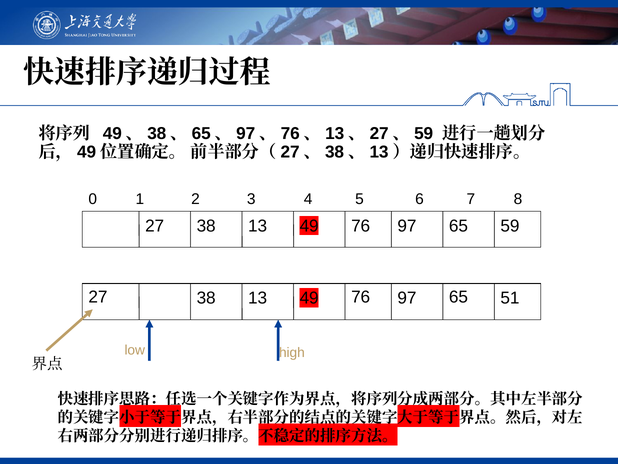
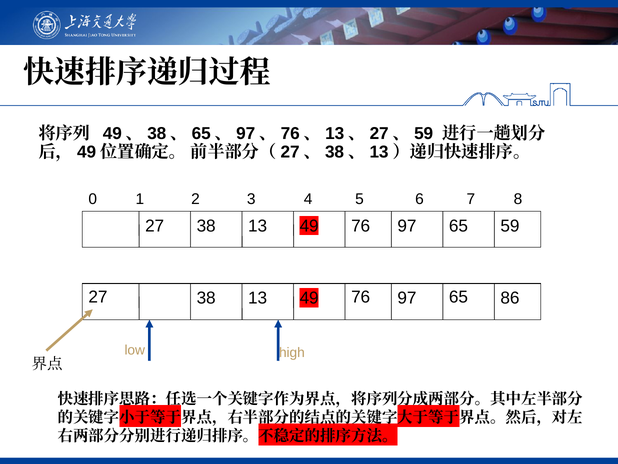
51: 51 -> 86
